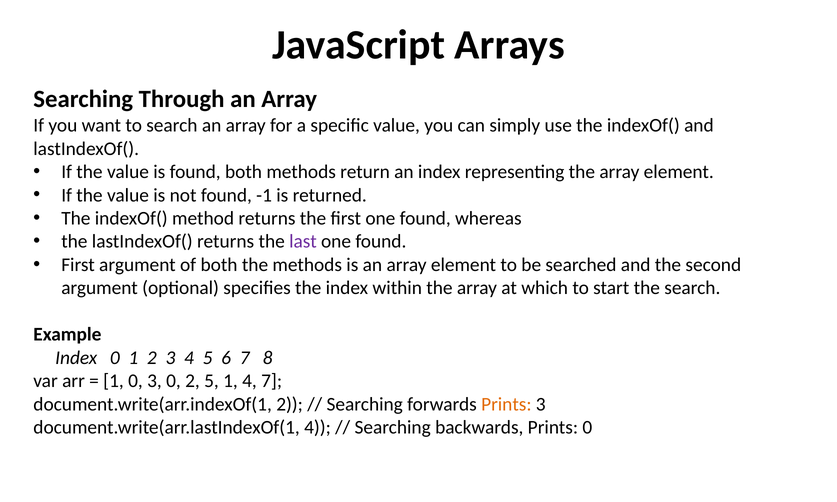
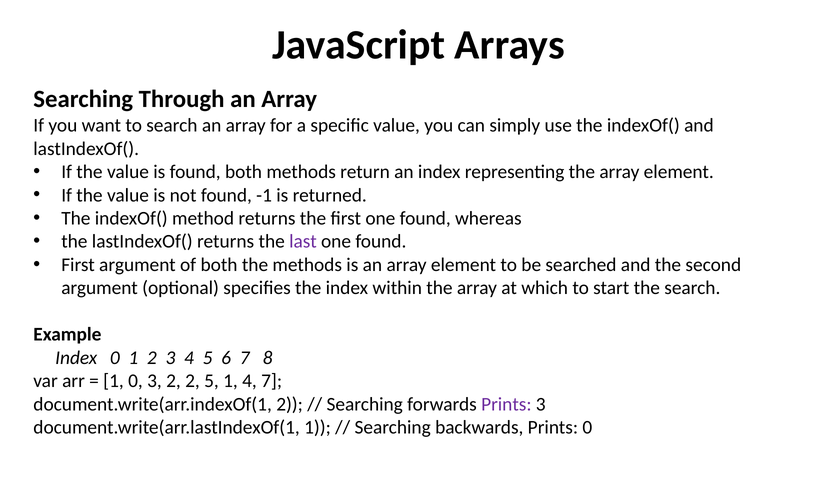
3 0: 0 -> 2
Prints at (506, 404) colour: orange -> purple
document.write(arr.lastIndexOf(1 4: 4 -> 1
